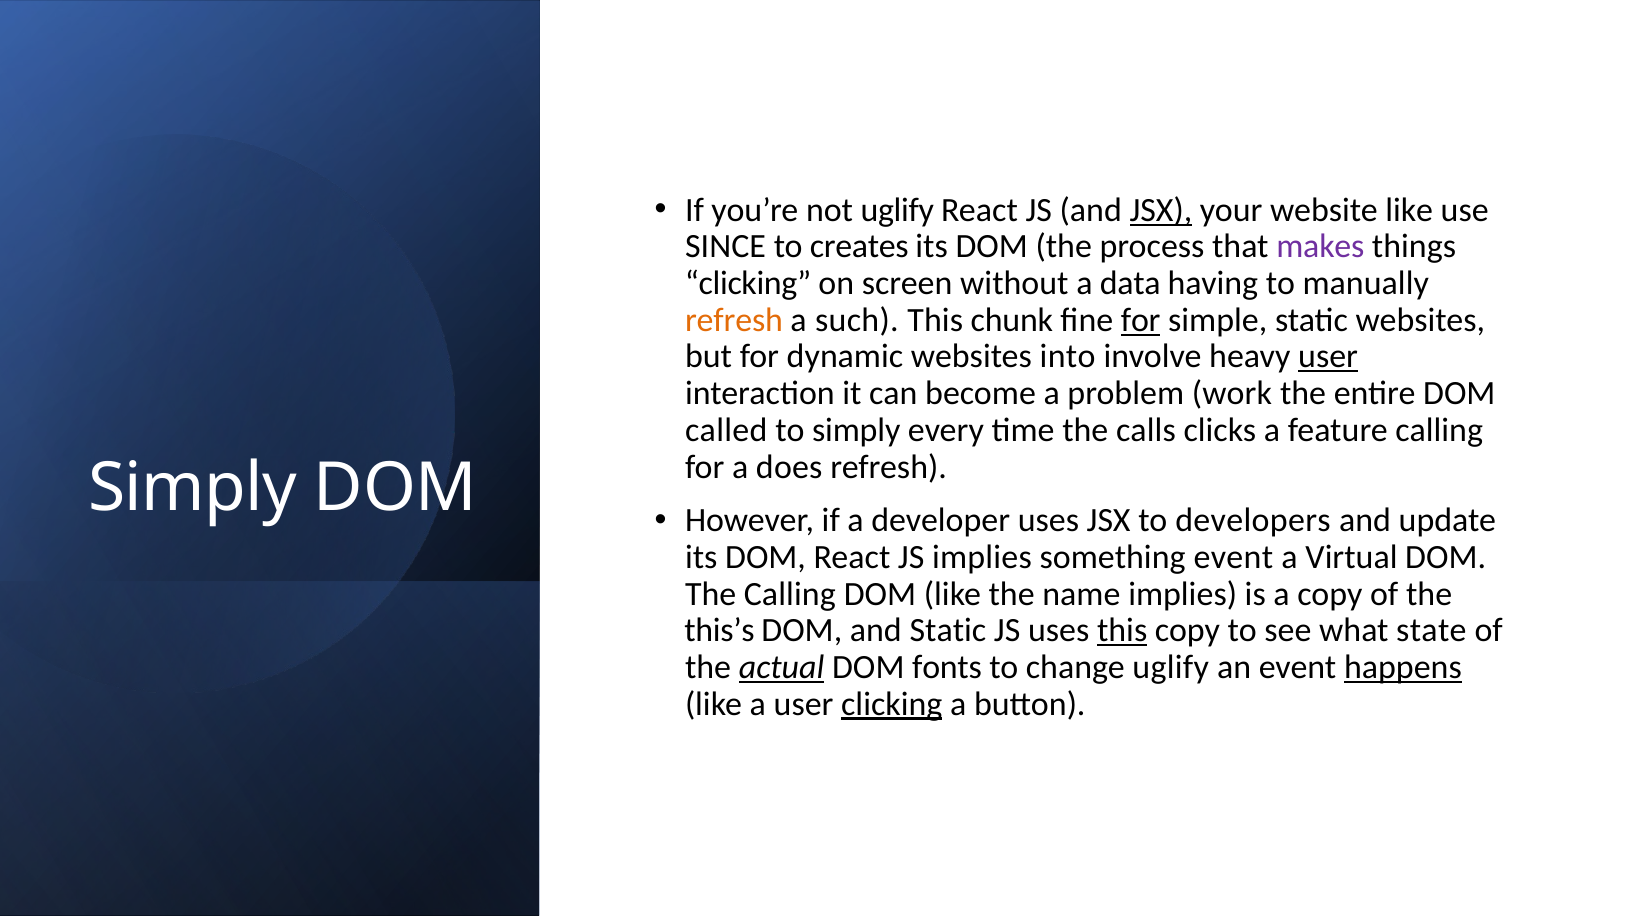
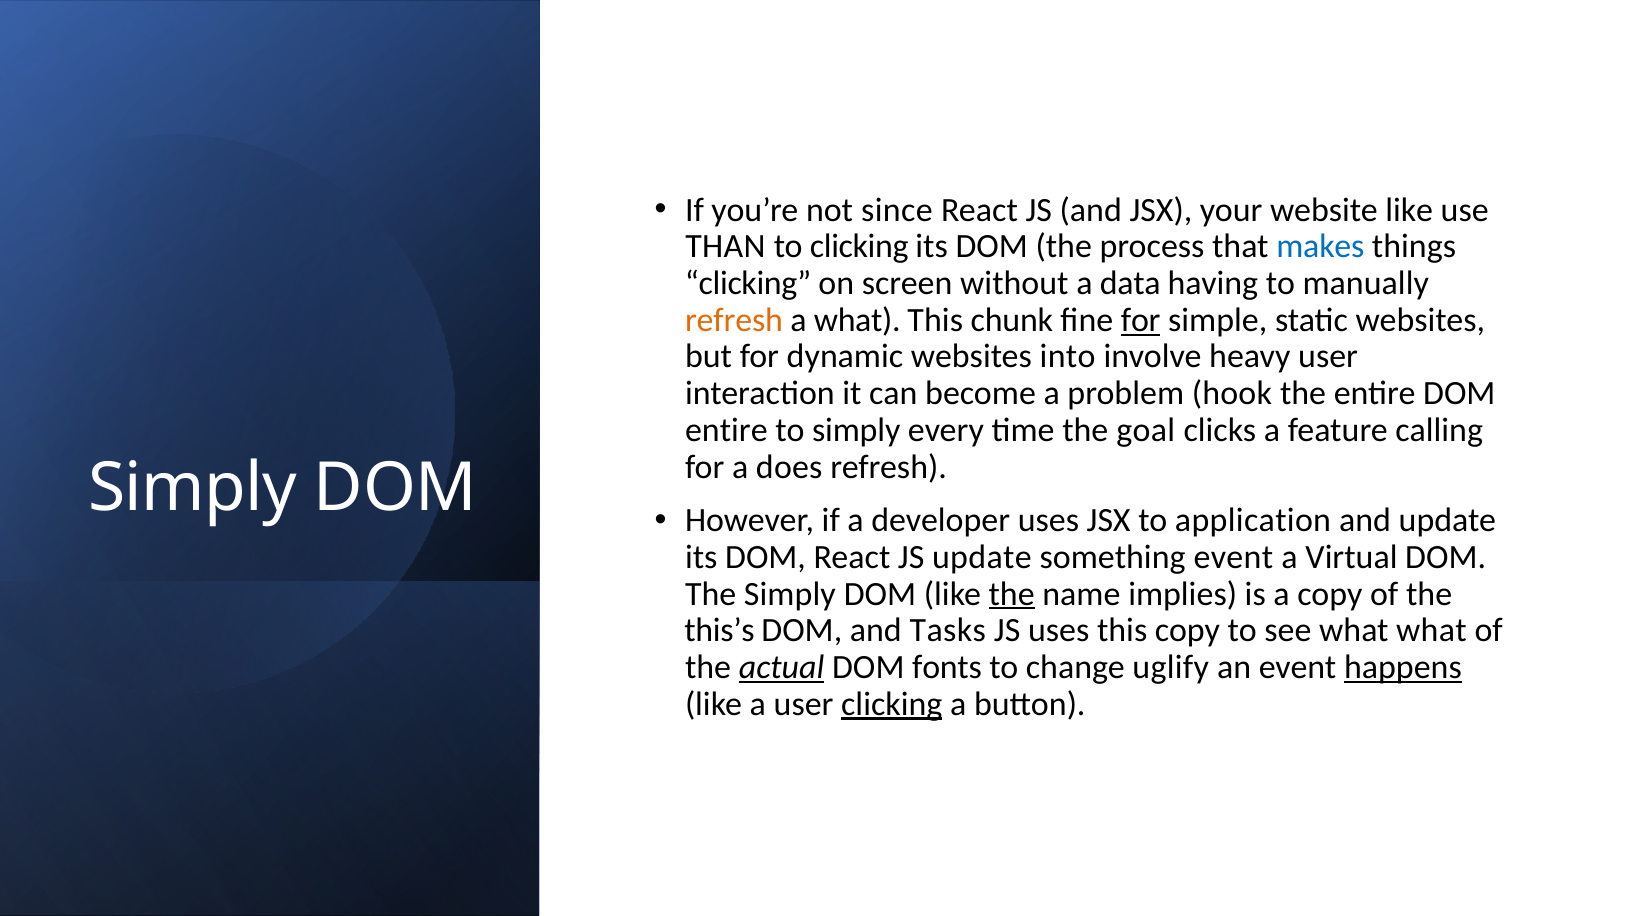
not uglify: uglify -> since
JSX at (1161, 210) underline: present -> none
SINCE: SINCE -> THAN
to creates: creates -> clicking
makes colour: purple -> blue
a such: such -> what
user at (1328, 357) underline: present -> none
work: work -> hook
called at (726, 430): called -> entire
calls: calls -> goal
developers: developers -> application
JS implies: implies -> update
The Calling: Calling -> Simply
the at (1012, 594) underline: none -> present
and Static: Static -> Tasks
this at (1122, 630) underline: present -> none
what state: state -> what
